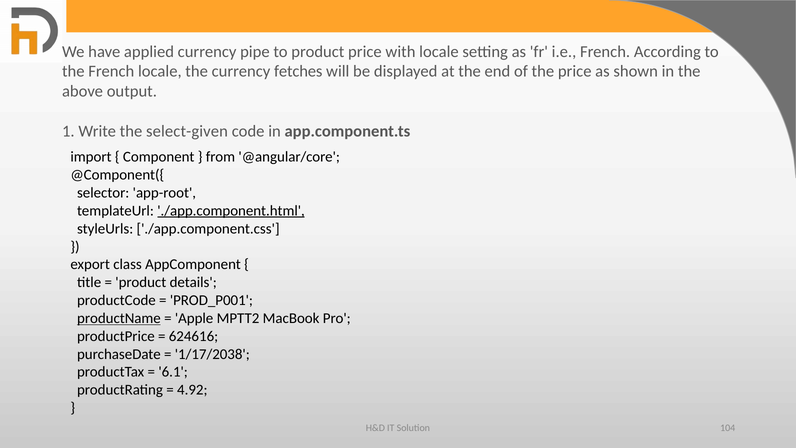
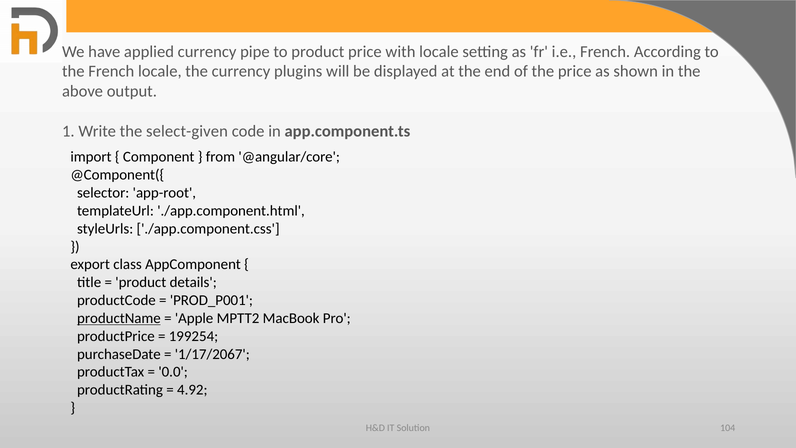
fetches: fetches -> plugins
./app.component.html underline: present -> none
624616: 624616 -> 199254
1/17/2038: 1/17/2038 -> 1/17/2067
6.1: 6.1 -> 0.0
